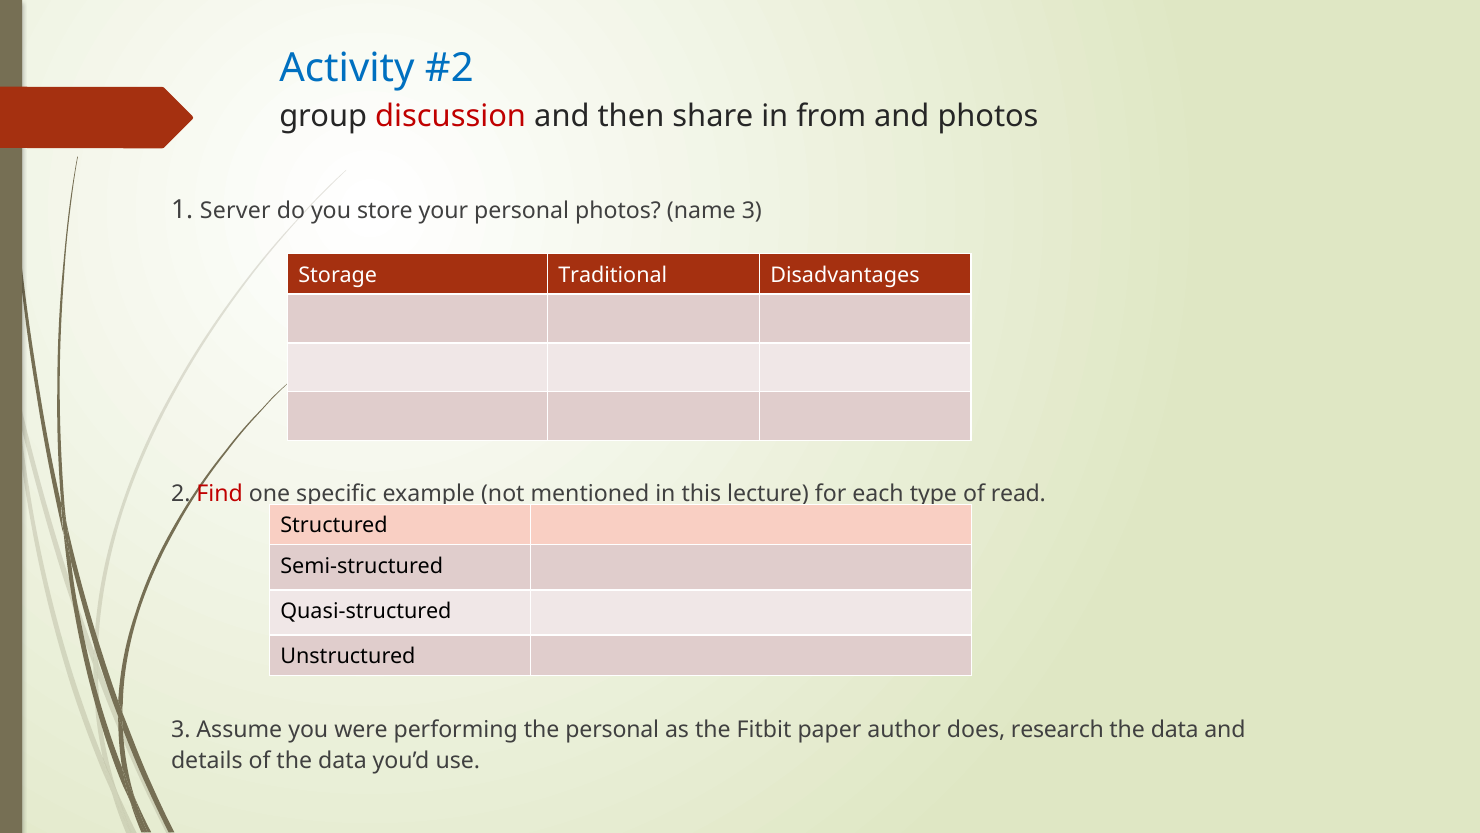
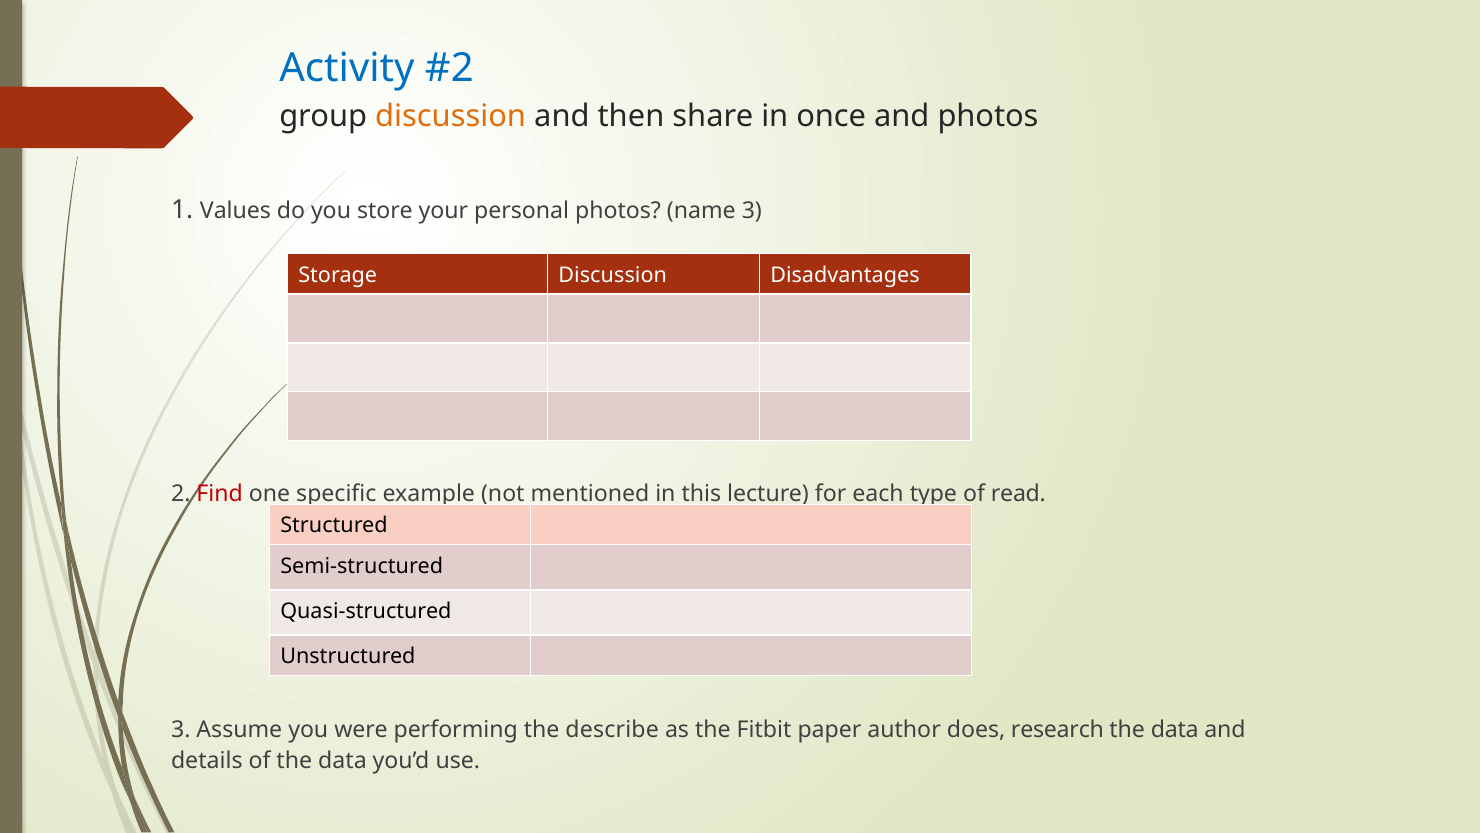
discussion at (451, 117) colour: red -> orange
from: from -> once
Server: Server -> Values
Storage Traditional: Traditional -> Discussion
the personal: personal -> describe
